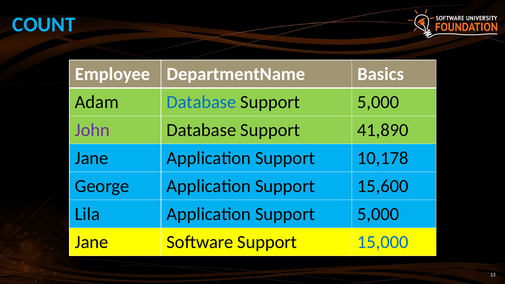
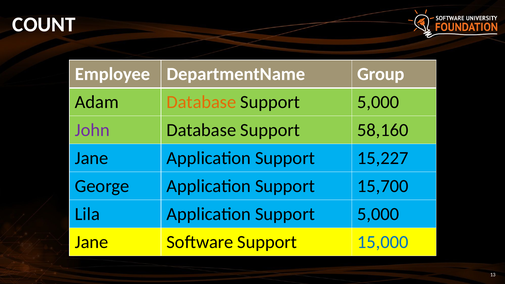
COUNT colour: light blue -> white
Basics: Basics -> Group
Database at (201, 102) colour: blue -> orange
41,890: 41,890 -> 58,160
10,178: 10,178 -> 15,227
15,600: 15,600 -> 15,700
